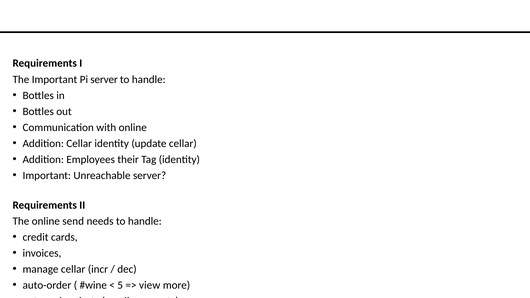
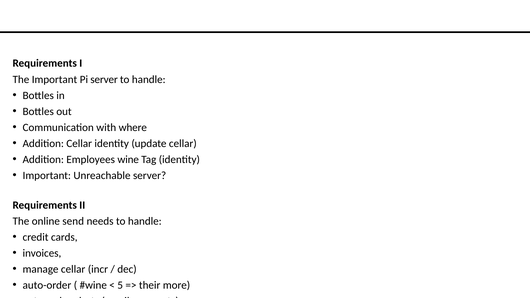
with online: online -> where
Employees their: their -> wine
view at (150, 285): view -> their
